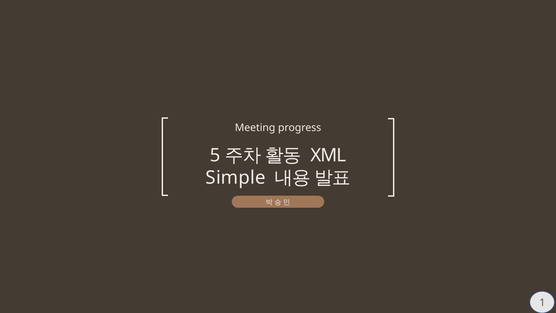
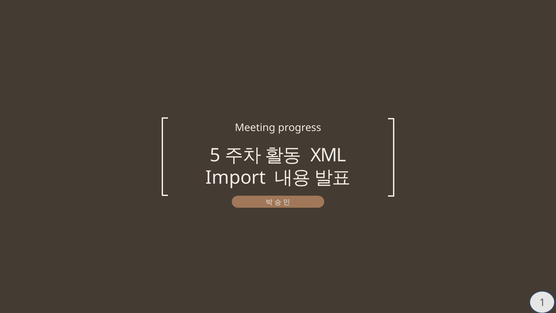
Simple: Simple -> Import
